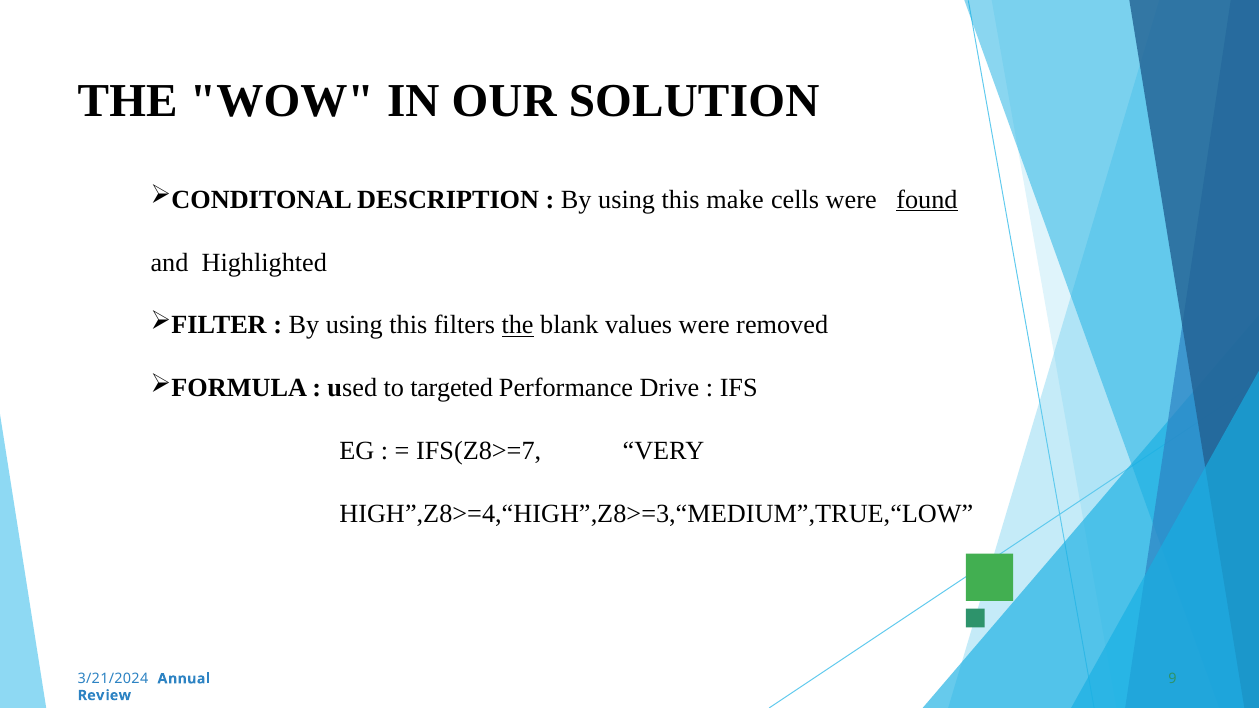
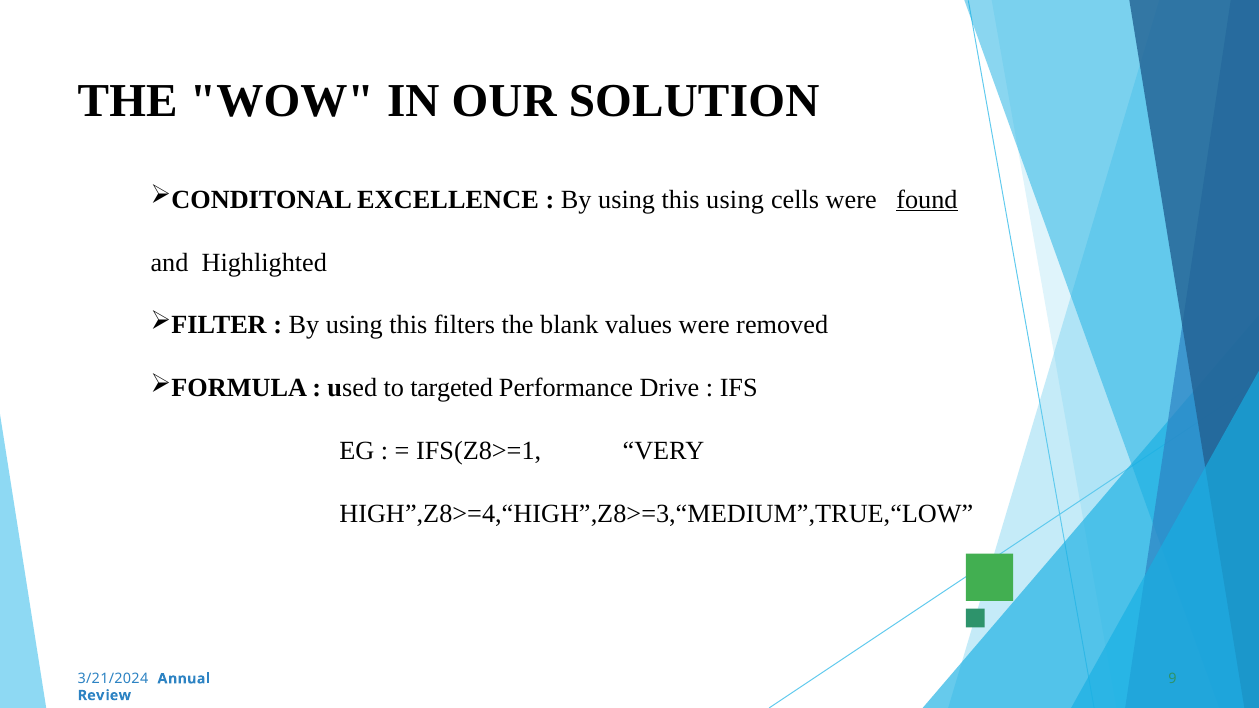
DESCRIPTION: DESCRIPTION -> EXCELLENCE
this make: make -> using
the at (518, 325) underline: present -> none
IFS(Z8>=7: IFS(Z8>=7 -> IFS(Z8>=1
